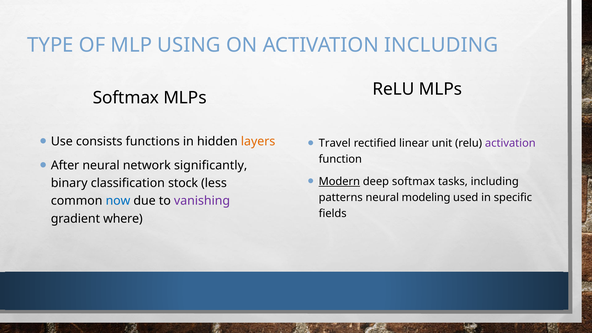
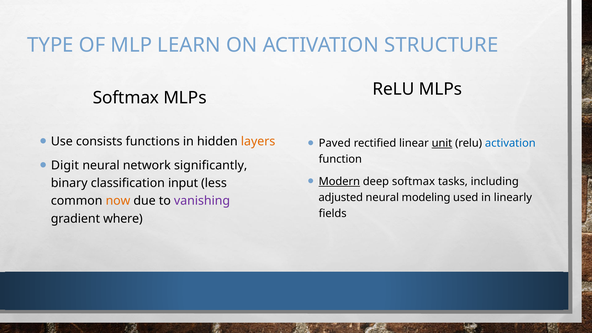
USING: USING -> LEARN
ACTIVATION INCLUDING: INCLUDING -> STRUCTURE
Travel: Travel -> Paved
unit underline: none -> present
activation at (510, 143) colour: purple -> blue
After: After -> Digit
stock: stock -> input
patterns: patterns -> adjusted
specific: specific -> linearly
now colour: blue -> orange
